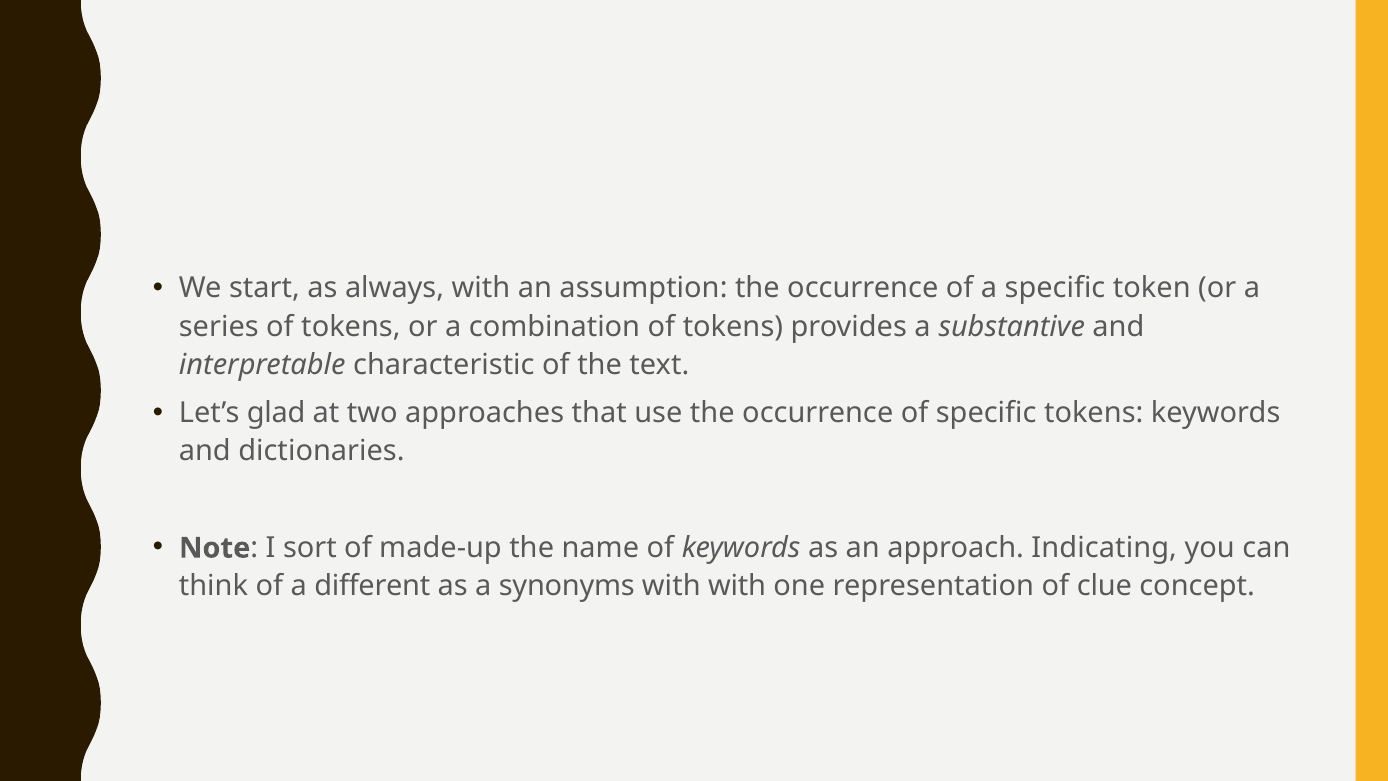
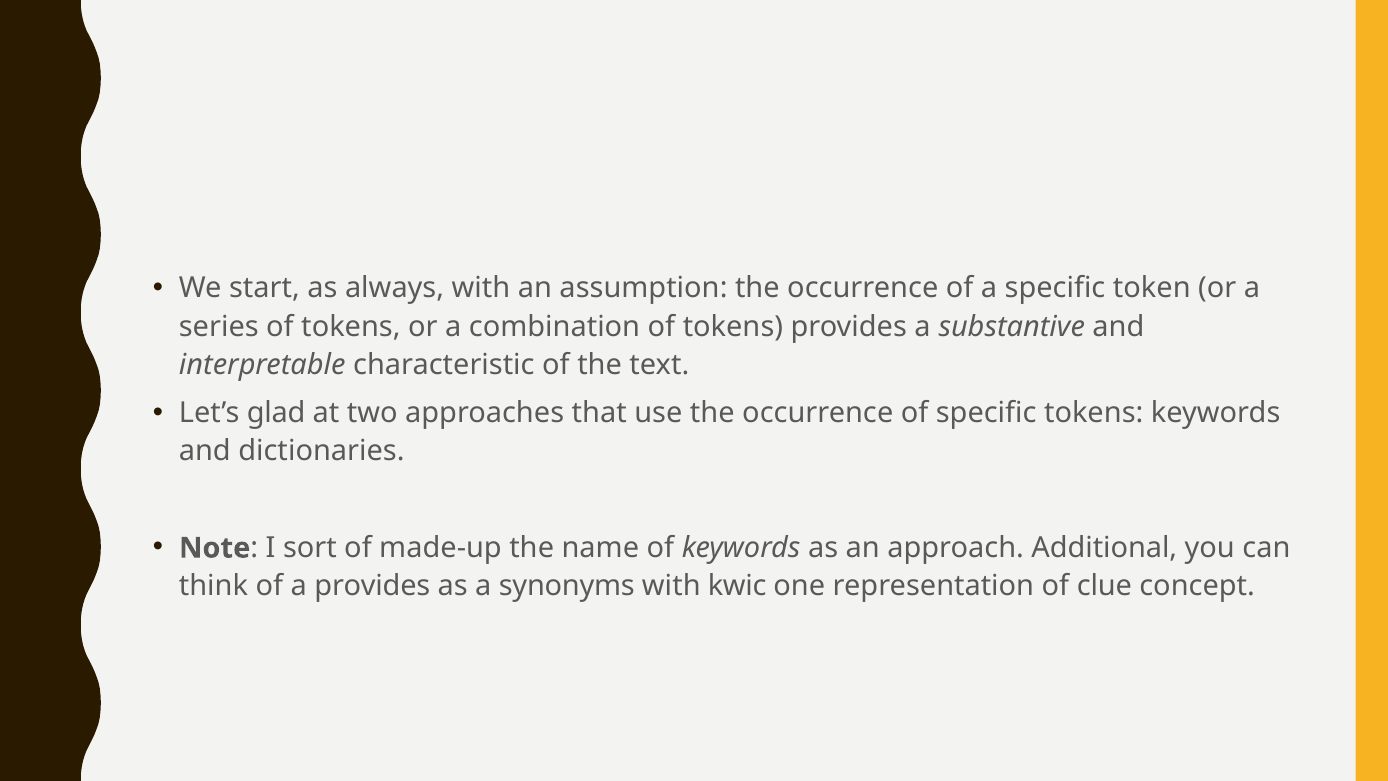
Indicating: Indicating -> Additional
a different: different -> provides
with with: with -> kwic
